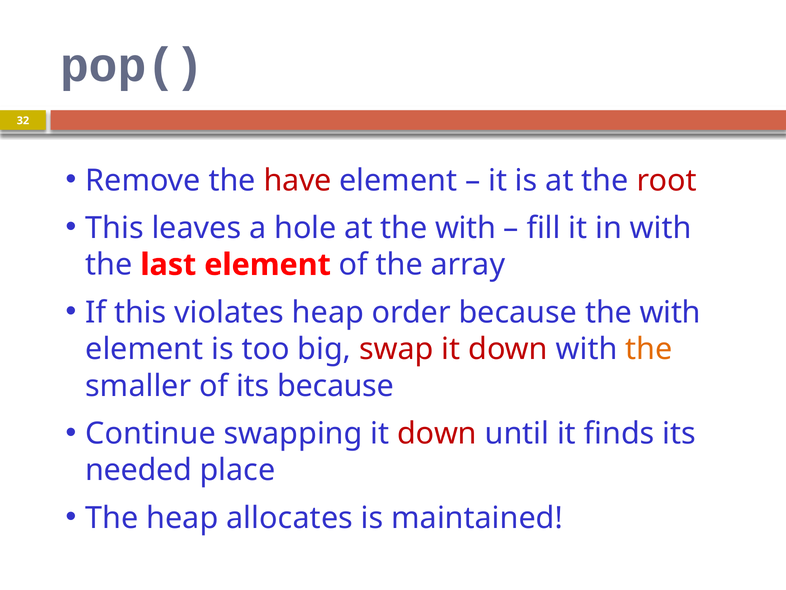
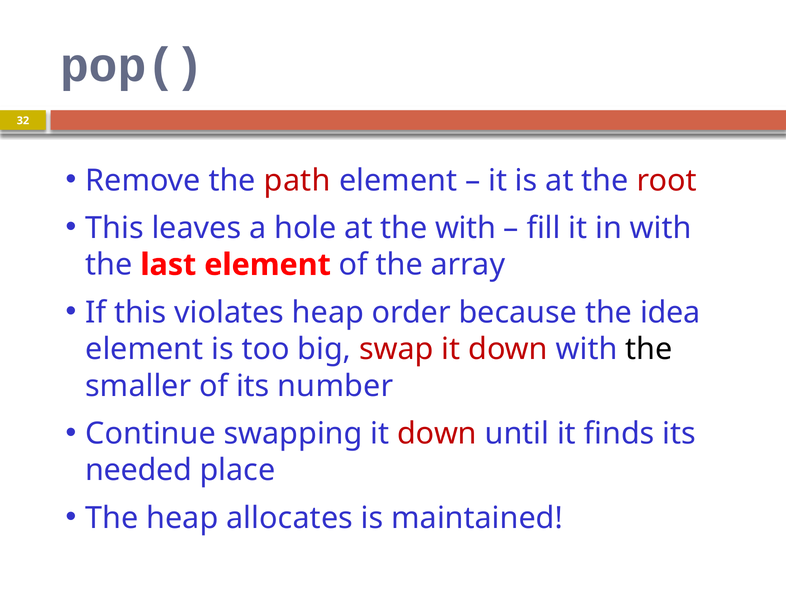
have: have -> path
because the with: with -> idea
the at (649, 349) colour: orange -> black
its because: because -> number
